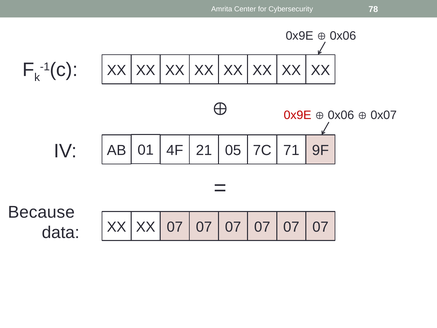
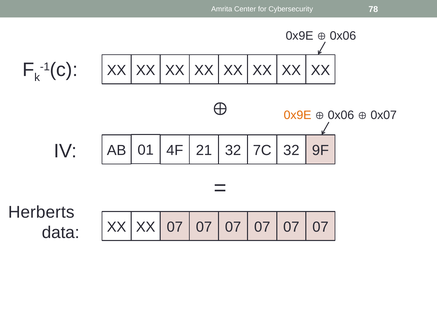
0x9E at (298, 115) colour: red -> orange
21 05: 05 -> 32
7C 71: 71 -> 32
Because: Because -> Herberts
